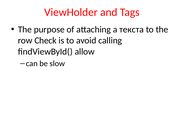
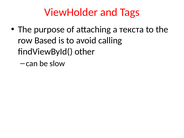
Check: Check -> Based
allow: allow -> other
